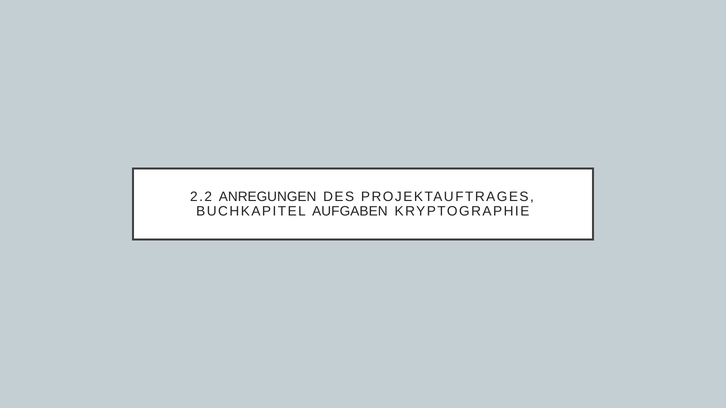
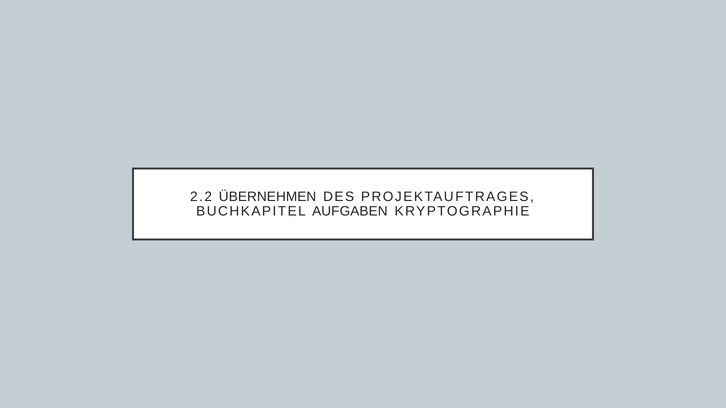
ANREGUNGEN: ANREGUNGEN -> ÜBERNEHMEN
